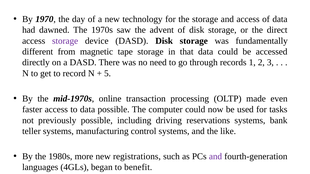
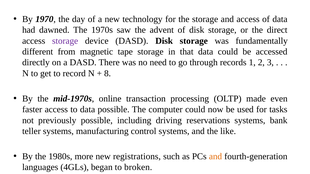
5: 5 -> 8
and at (215, 157) colour: purple -> orange
benefit: benefit -> broken
